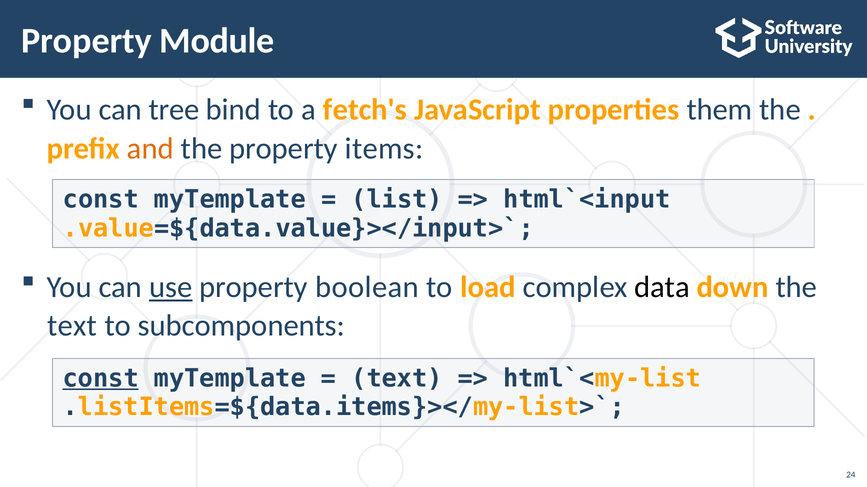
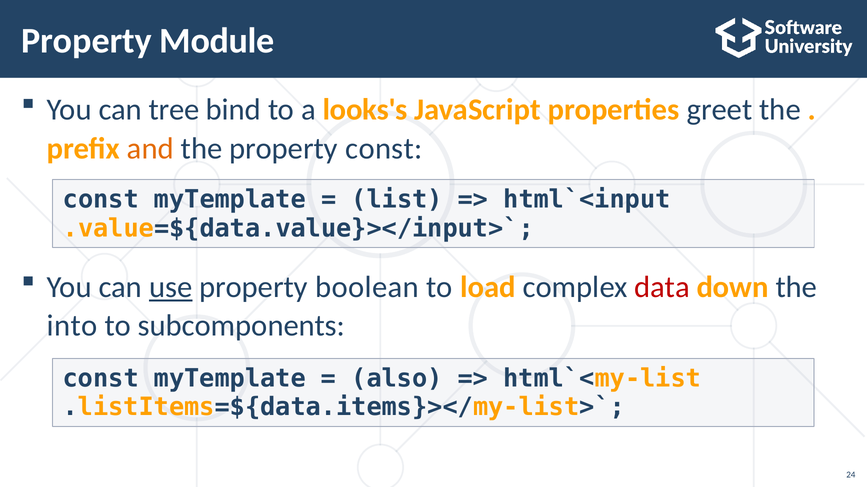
fetch's: fetch's -> looks's
them: them -> greet
property items: items -> const
data colour: black -> red
text at (72, 326): text -> into
const at (101, 379) underline: present -> none
text at (397, 379): text -> also
